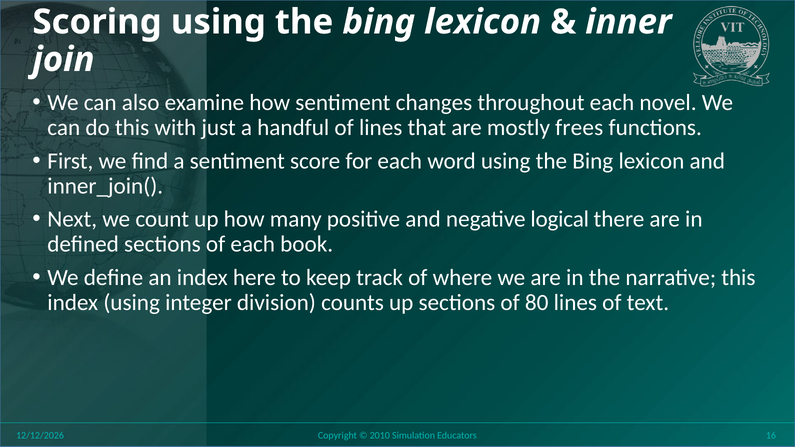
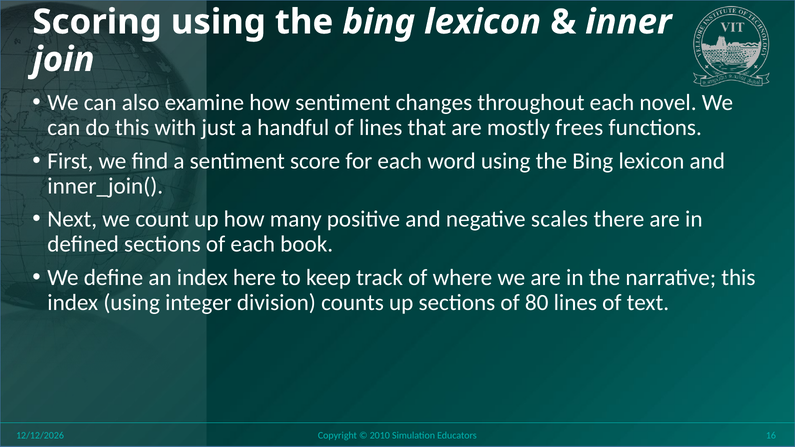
logical: logical -> scales
